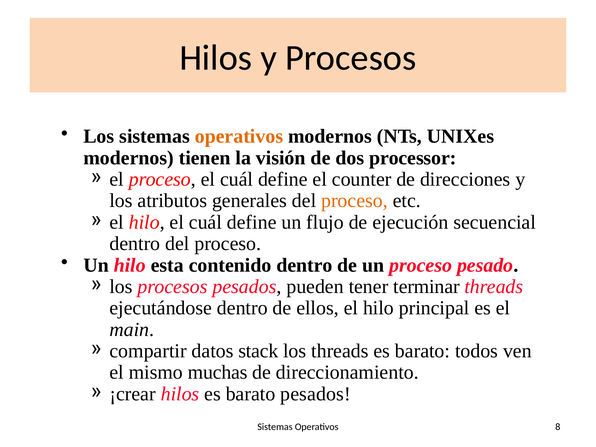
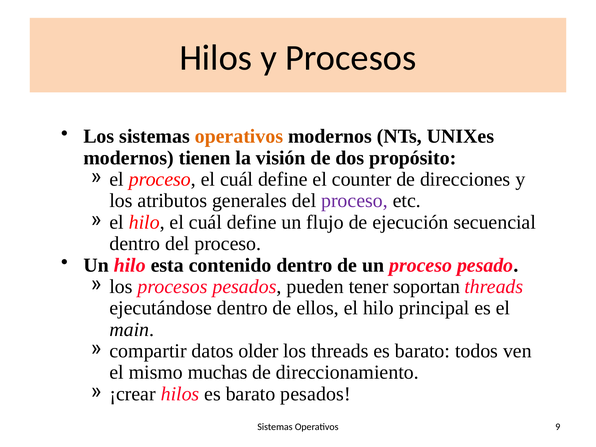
processor: processor -> propósito
proceso at (354, 201) colour: orange -> purple
terminar: terminar -> soportan
stack: stack -> older
8: 8 -> 9
